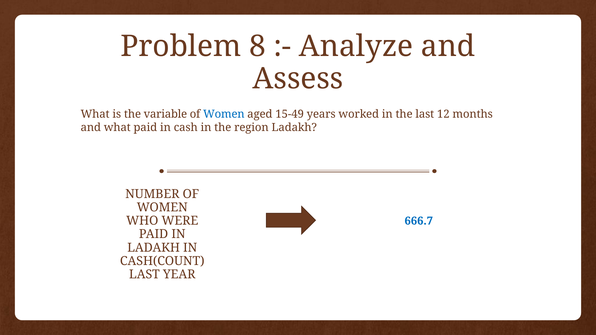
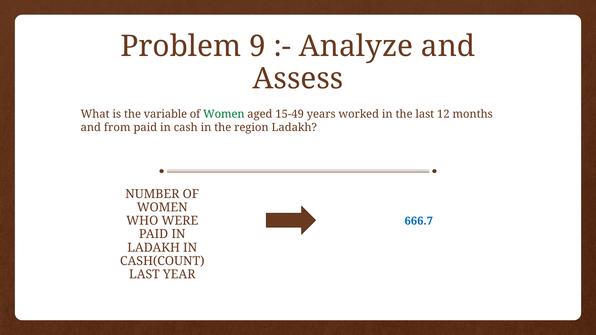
8: 8 -> 9
Women at (224, 114) colour: blue -> green
and what: what -> from
